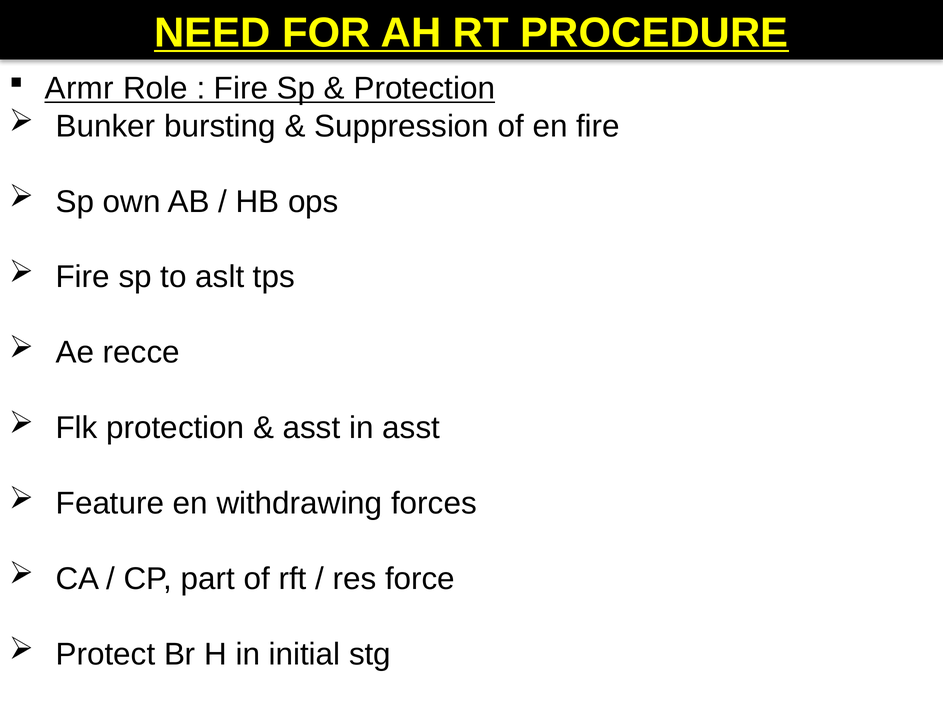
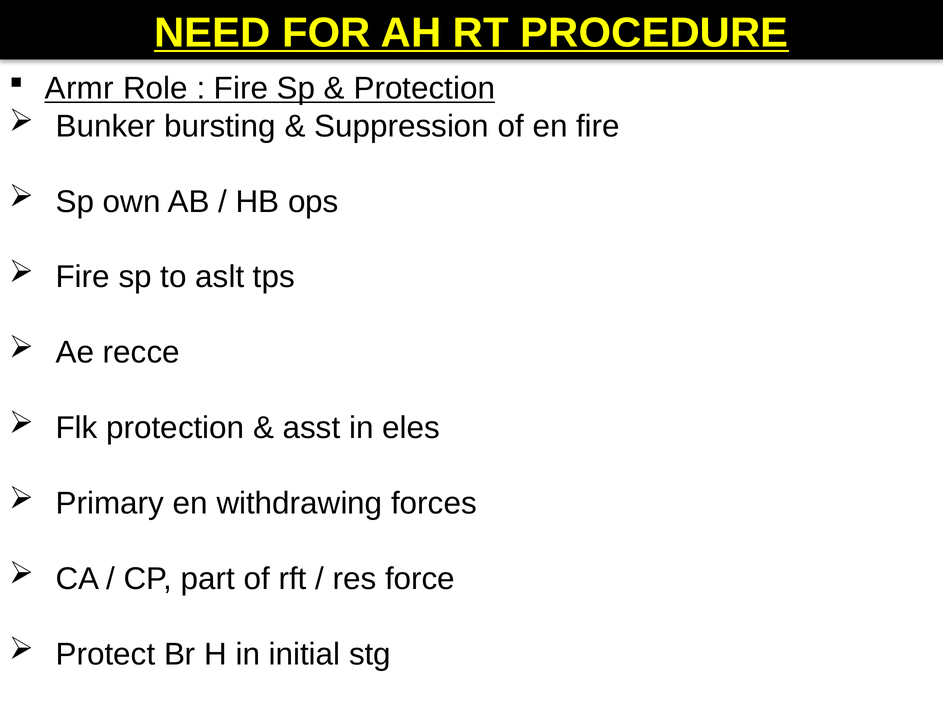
in asst: asst -> eles
Feature: Feature -> Primary
